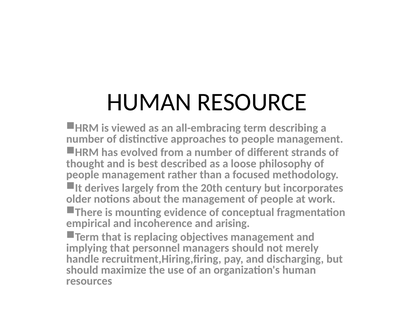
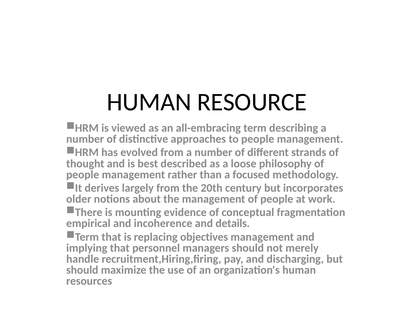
arising: arising -> details
